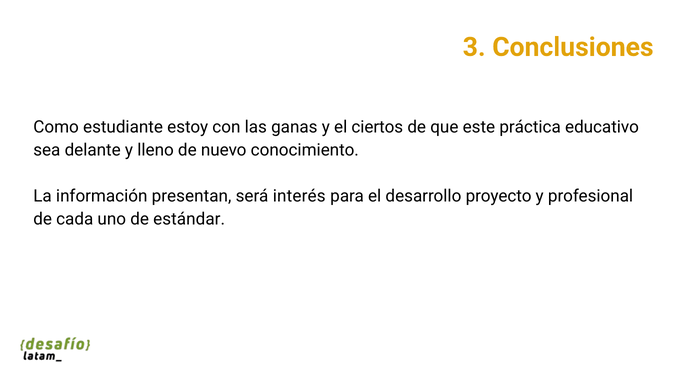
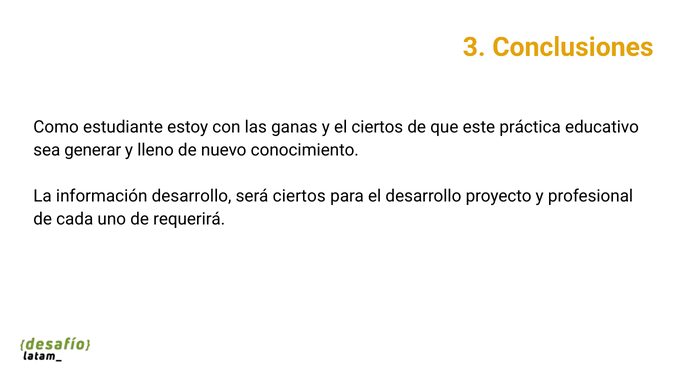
delante: delante -> generar
información presentan: presentan -> desarrollo
será interés: interés -> ciertos
estándar: estándar -> requerirá
